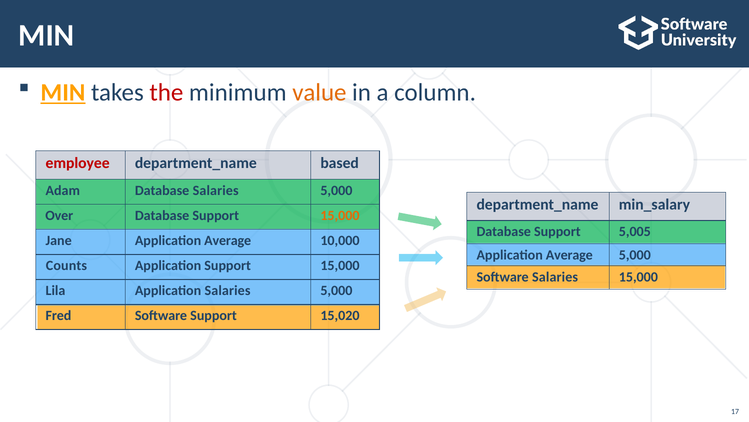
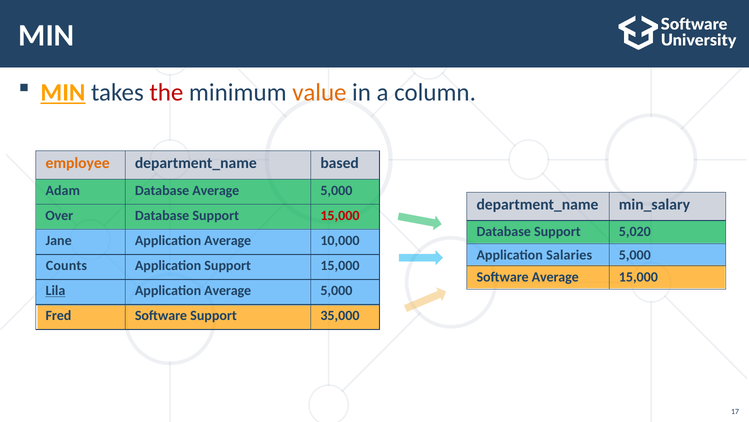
employee colour: red -> orange
Database Salaries: Salaries -> Average
15,000 at (340, 215) colour: orange -> red
5,005: 5,005 -> 5,020
Average at (569, 255): Average -> Salaries
Software Salaries: Salaries -> Average
Lila underline: none -> present
Salaries at (228, 290): Salaries -> Average
15,020: 15,020 -> 35,000
